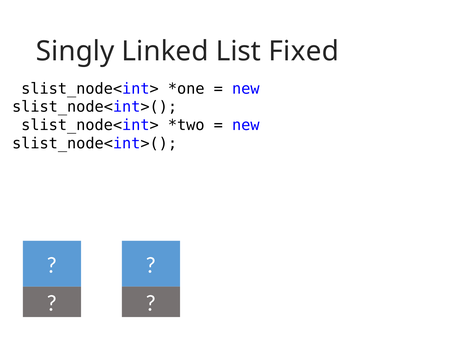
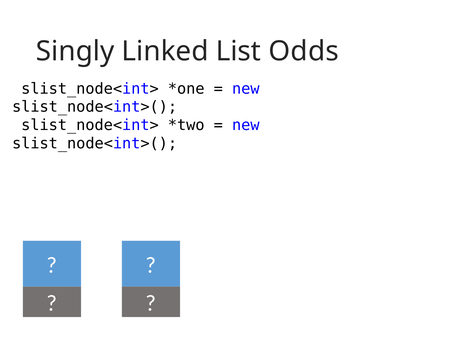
Fixed: Fixed -> Odds
